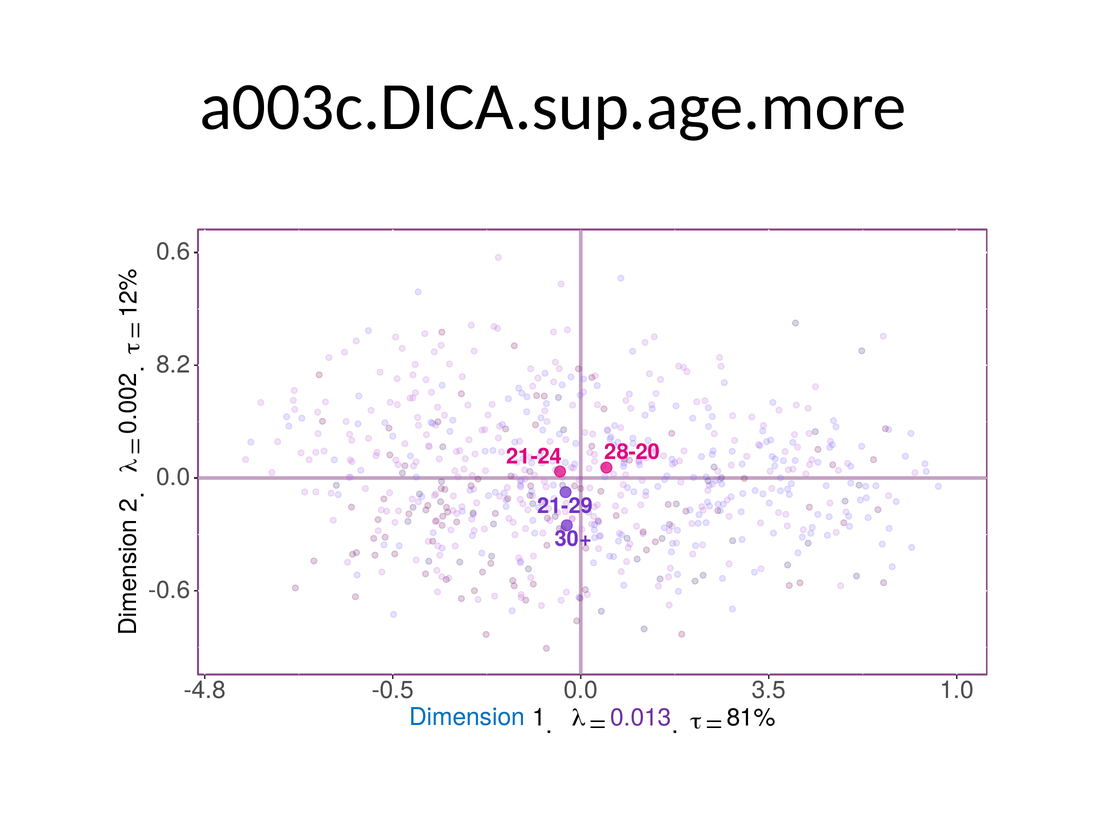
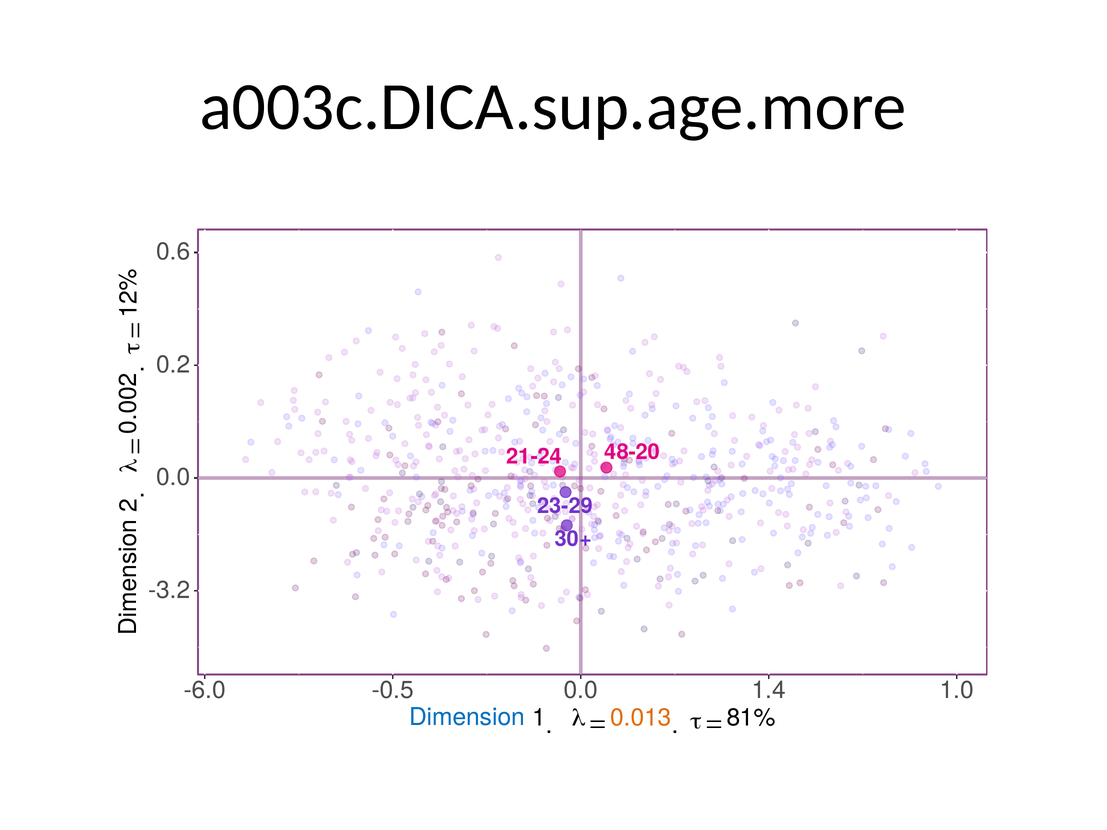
8.2: 8.2 -> 0.2
28-20: 28-20 -> 48-20
21-29: 21-29 -> 23-29
-0.6: -0.6 -> -3.2
-4.8: -4.8 -> -6.0
3.5: 3.5 -> 1.4
0.013 colour: purple -> orange
